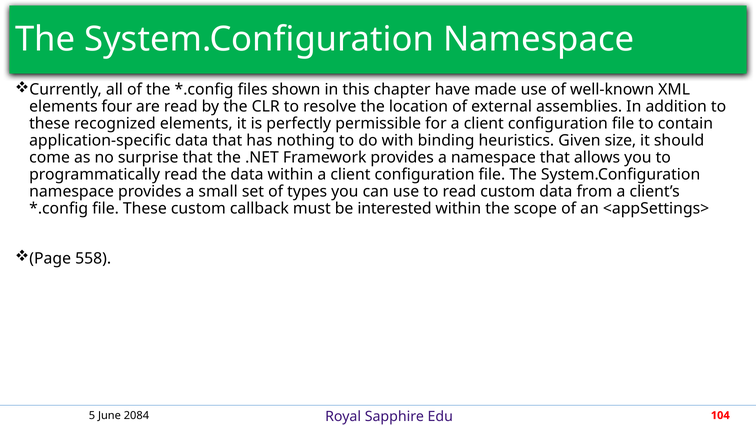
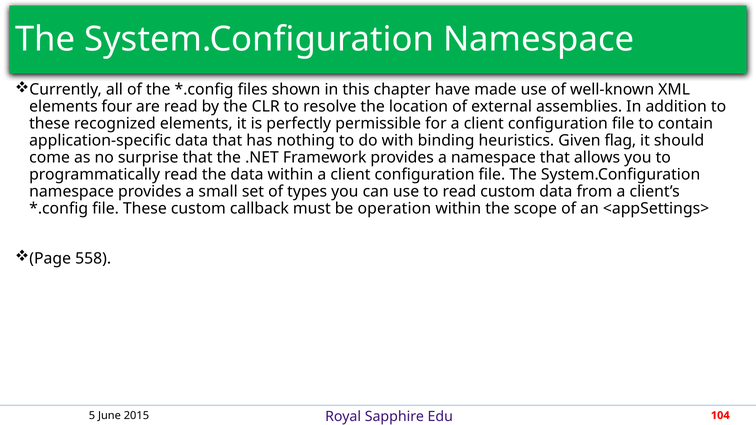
size: size -> flag
interested: interested -> operation
2084: 2084 -> 2015
